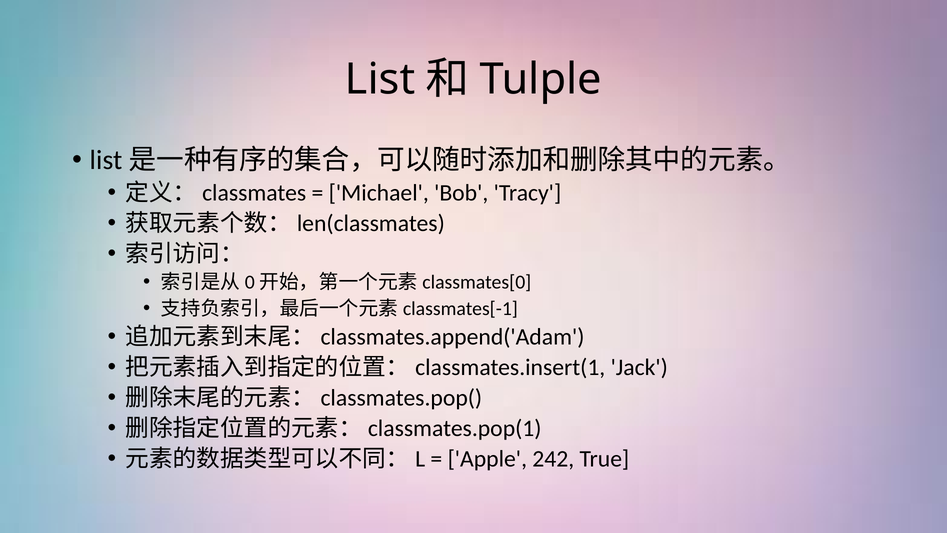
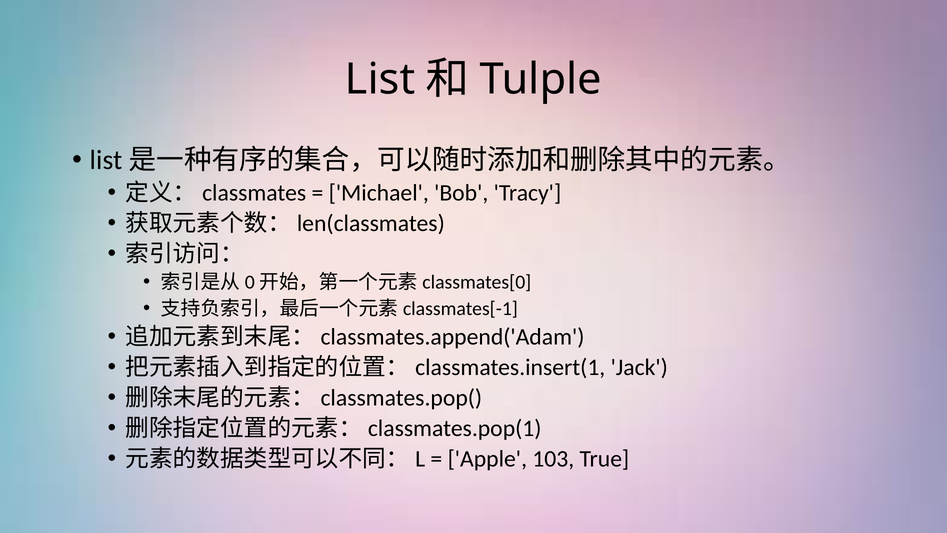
242: 242 -> 103
